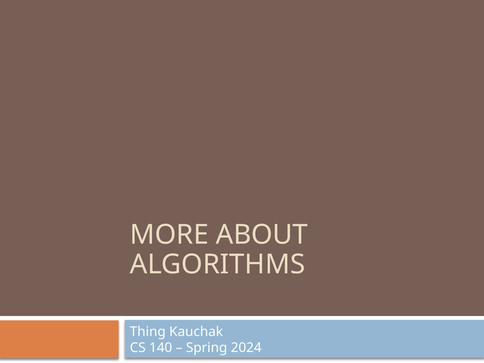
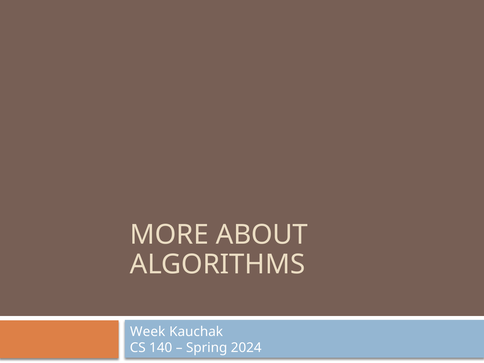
Thing: Thing -> Week
